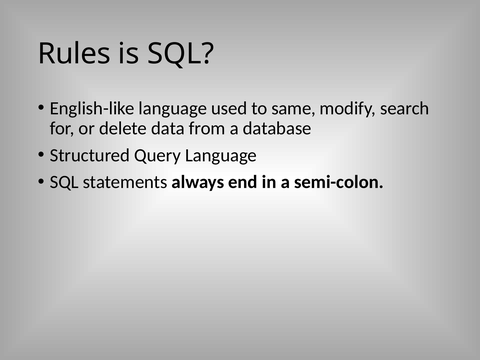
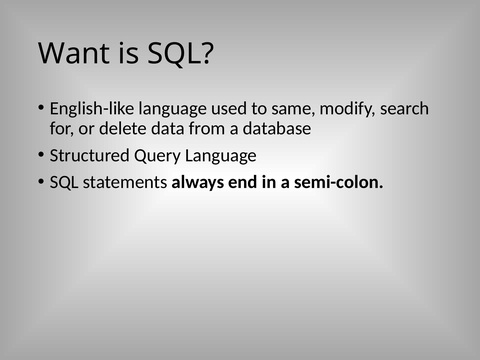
Rules: Rules -> Want
